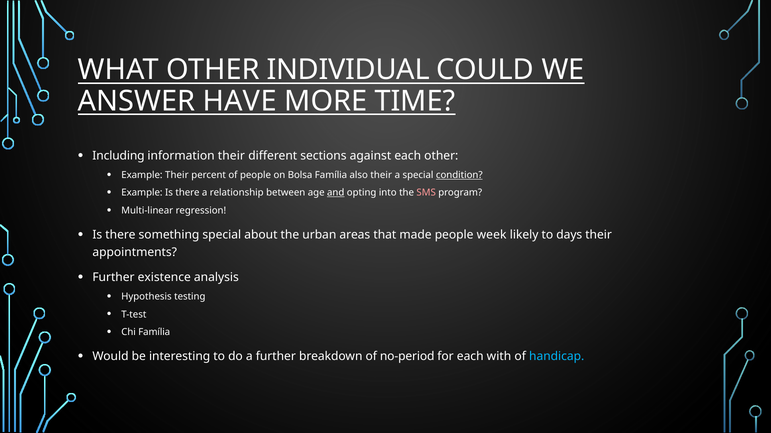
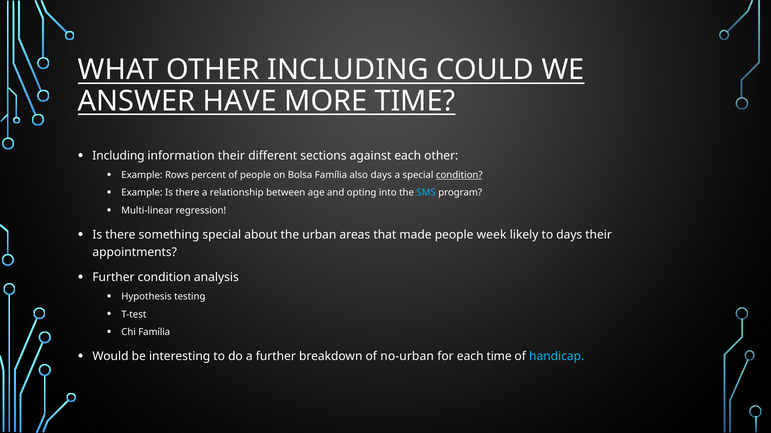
OTHER INDIVIDUAL: INDIVIDUAL -> INCLUDING
Example Their: Their -> Rows
also their: their -> days
and underline: present -> none
SMS colour: pink -> light blue
Further existence: existence -> condition
no-period: no-period -> no-urban
each with: with -> time
